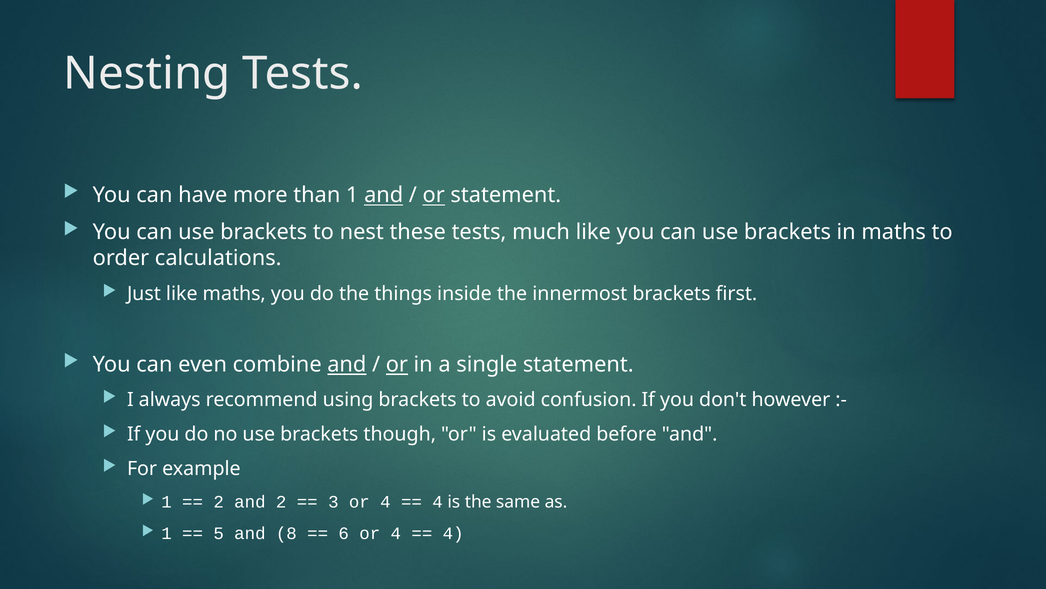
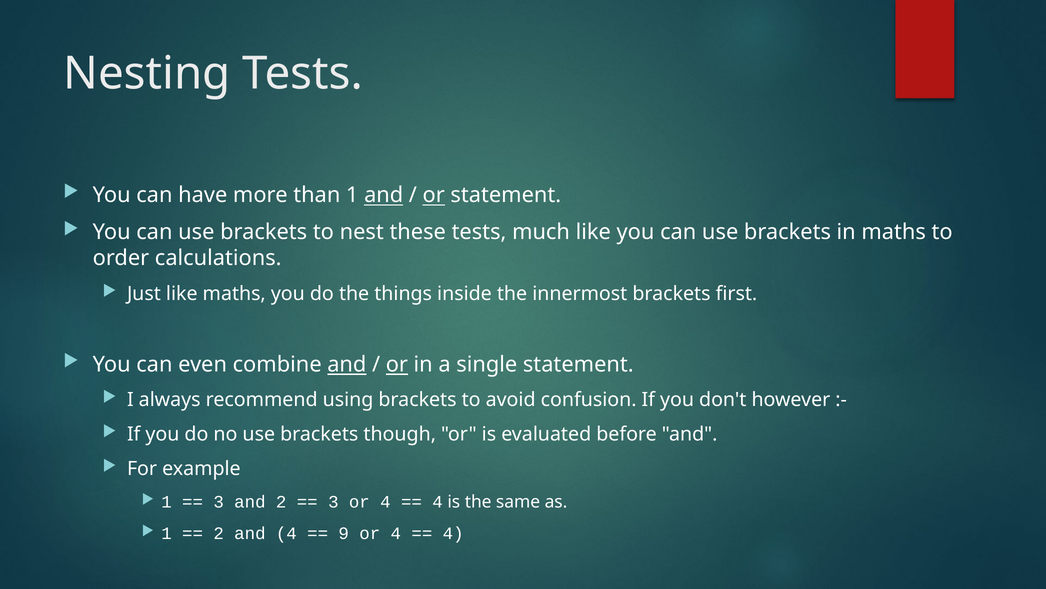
2 at (219, 501): 2 -> 3
5 at (219, 533): 5 -> 2
and 8: 8 -> 4
6: 6 -> 9
